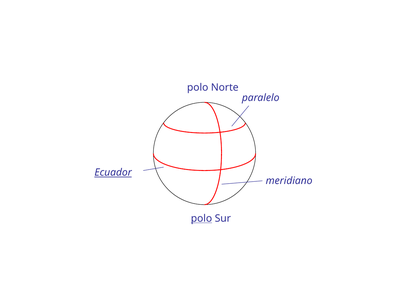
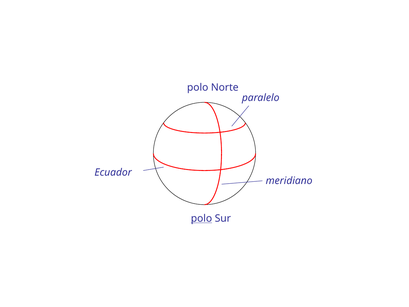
Ecuador underline: present -> none
